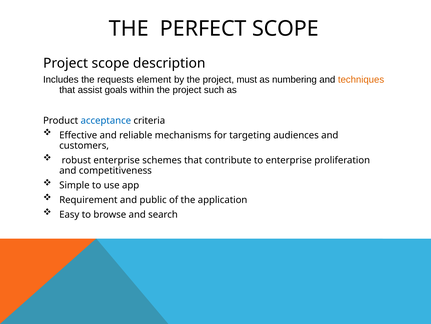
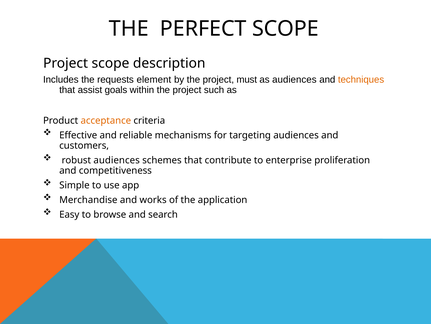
as numbering: numbering -> audiences
acceptance colour: blue -> orange
robust enterprise: enterprise -> audiences
Requirement: Requirement -> Merchandise
public: public -> works
